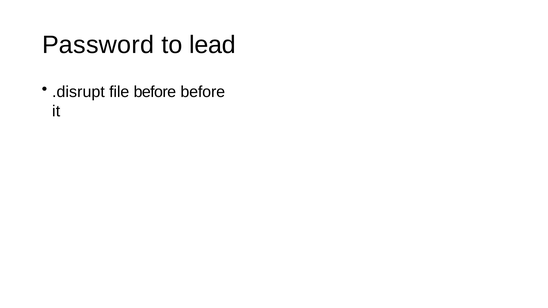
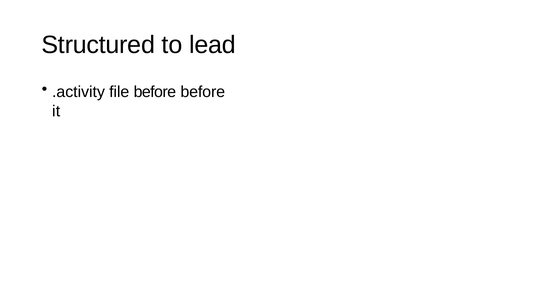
Password: Password -> Structured
.disrupt: .disrupt -> .activity
